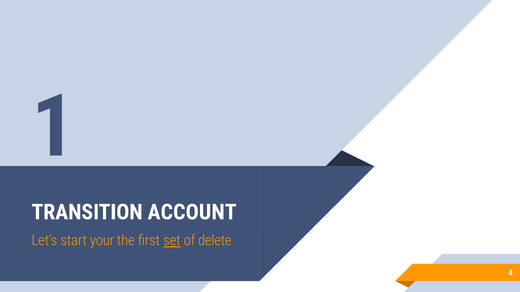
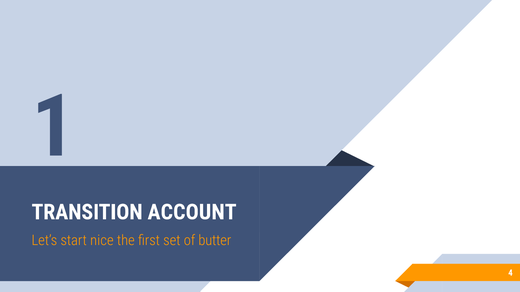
your: your -> nice
set underline: present -> none
delete: delete -> butter
